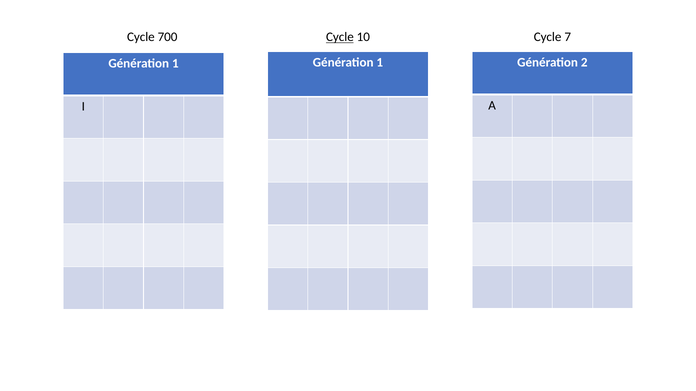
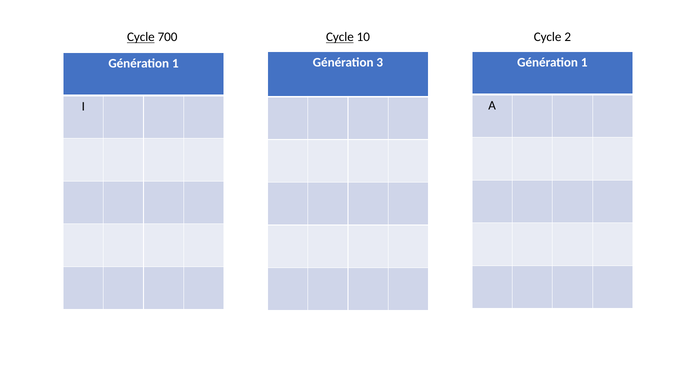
Cycle at (141, 37) underline: none -> present
7: 7 -> 2
1 at (380, 63): 1 -> 3
2 at (584, 63): 2 -> 1
